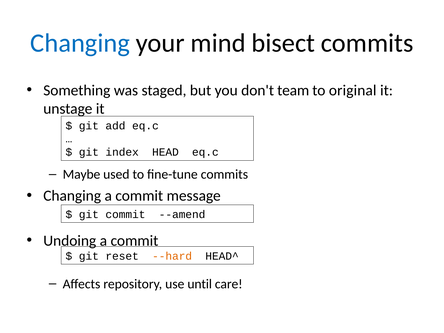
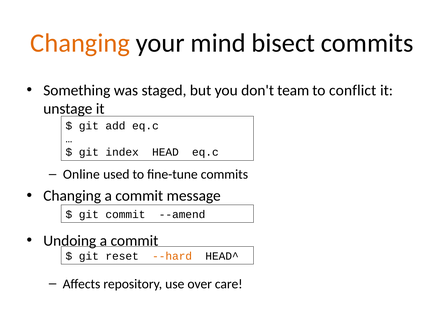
Changing at (80, 43) colour: blue -> orange
original: original -> conflict
Maybe: Maybe -> Online
until: until -> over
